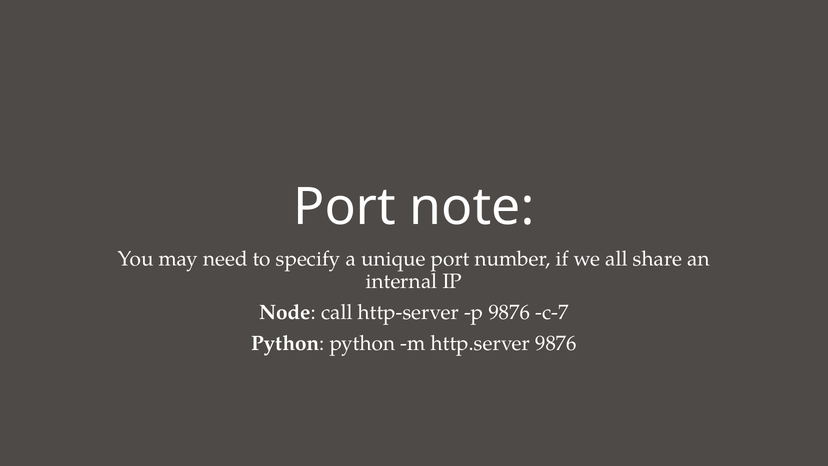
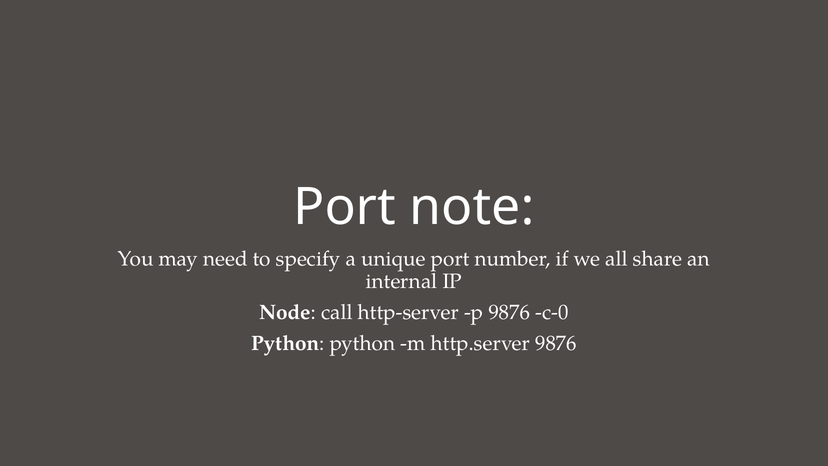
c-7: c-7 -> c-0
